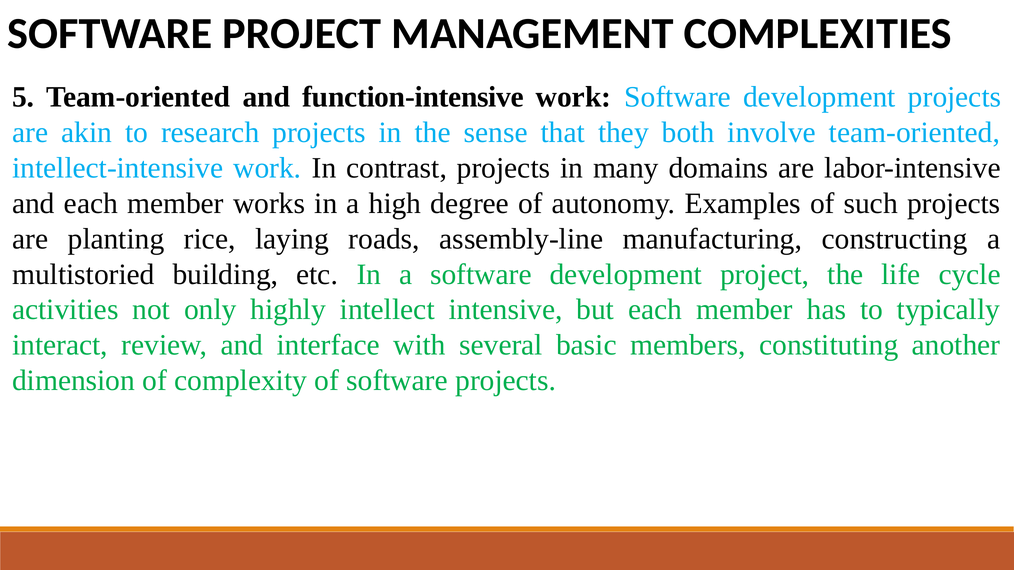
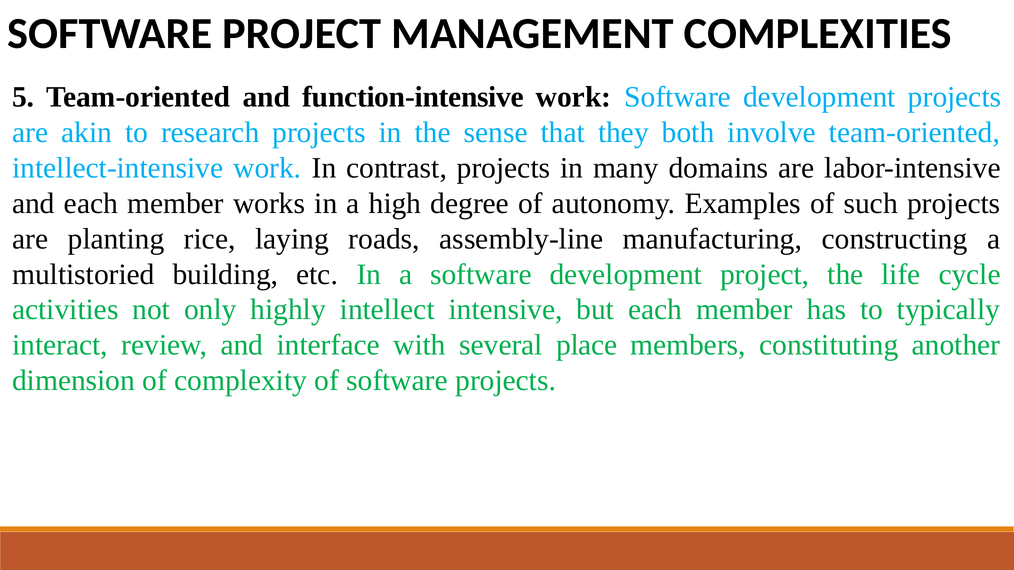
basic: basic -> place
